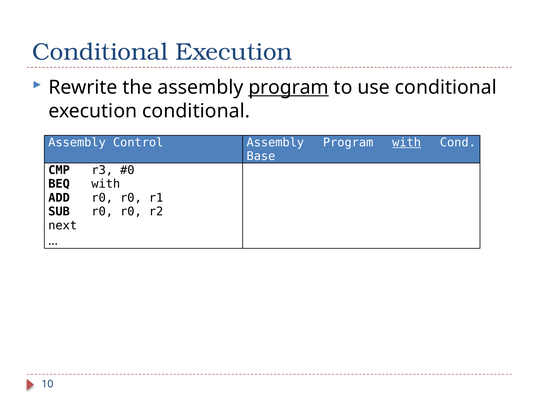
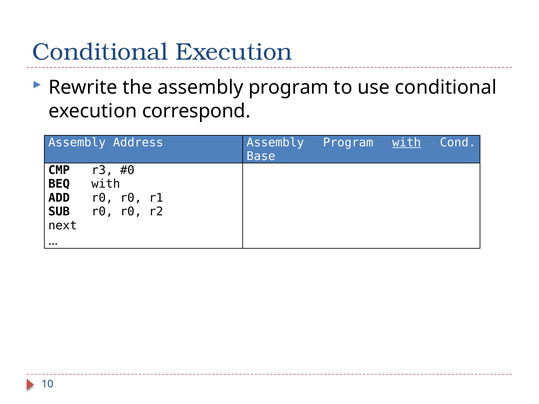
program at (289, 88) underline: present -> none
execution conditional: conditional -> correspond
Control: Control -> Address
